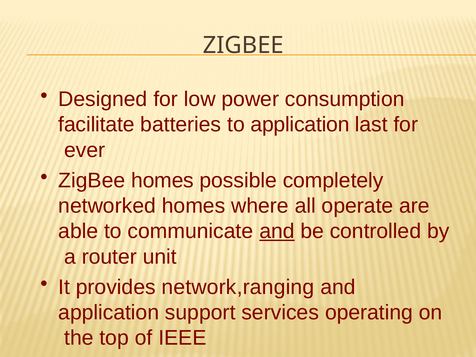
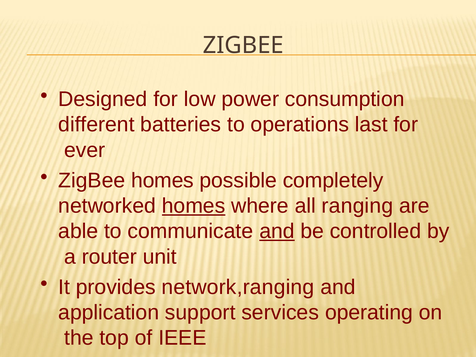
facilitate: facilitate -> different
to application: application -> operations
homes at (194, 206) underline: none -> present
operate: operate -> ranging
